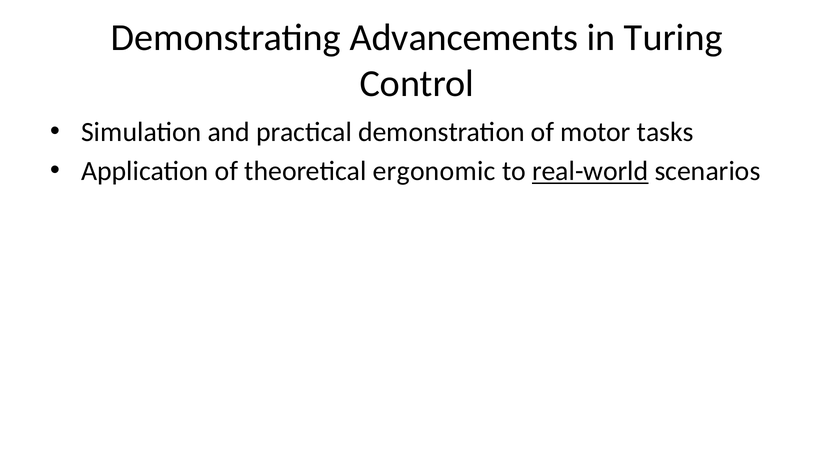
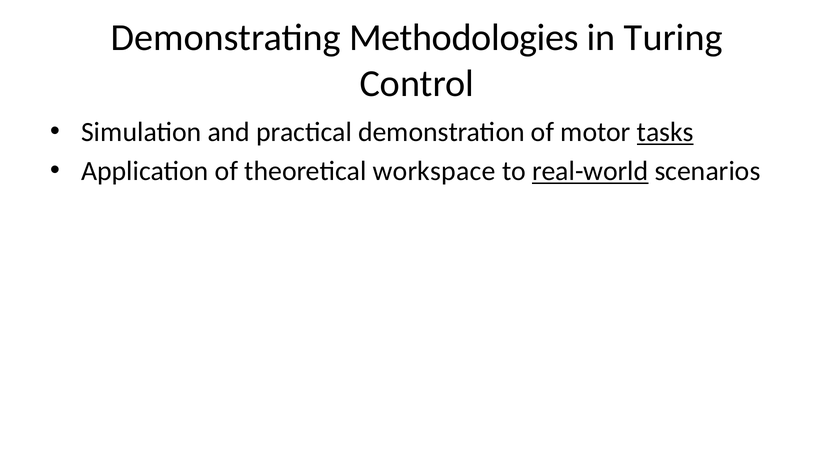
Advancements: Advancements -> Methodologies
tasks underline: none -> present
ergonomic: ergonomic -> workspace
